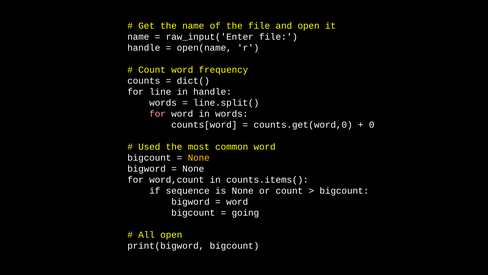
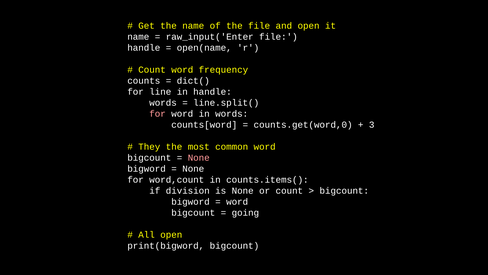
0: 0 -> 3
Used: Used -> They
None at (199, 158) colour: yellow -> pink
sequence: sequence -> division
